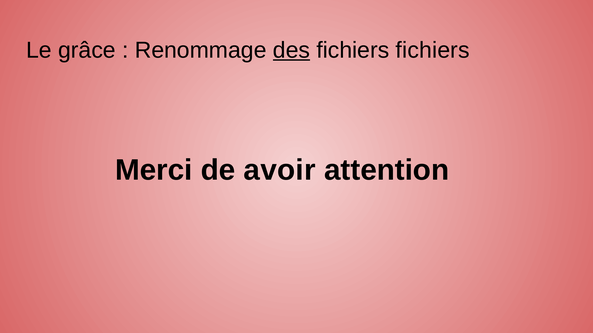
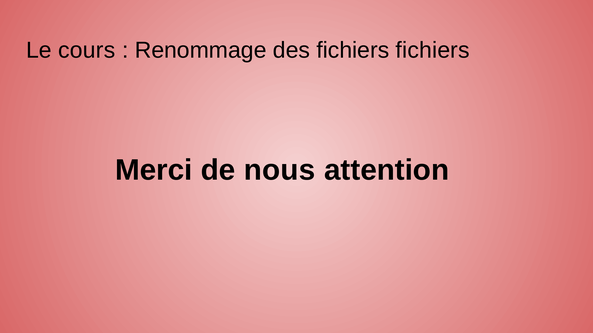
grâce: grâce -> cours
des underline: present -> none
avoir: avoir -> nous
